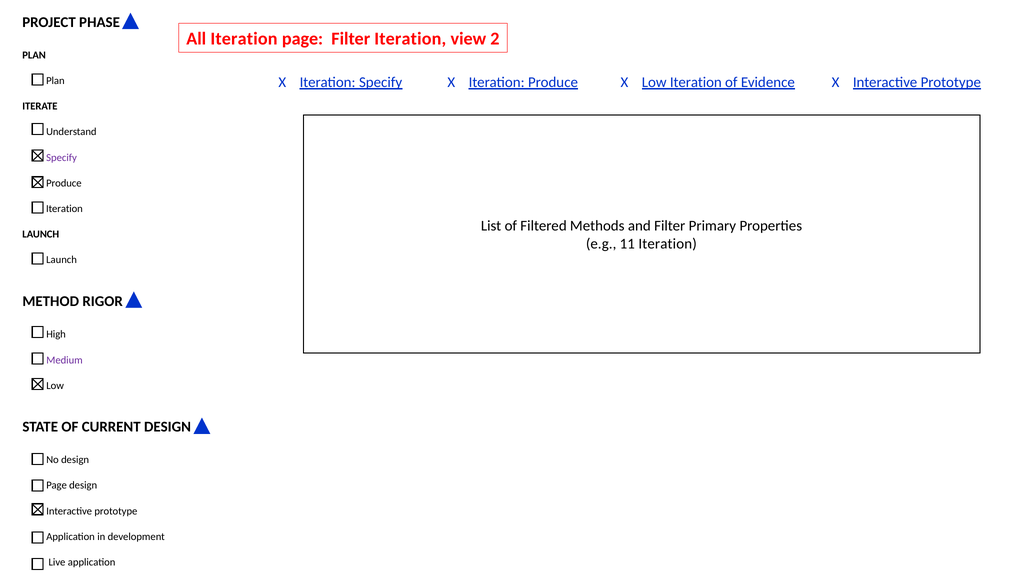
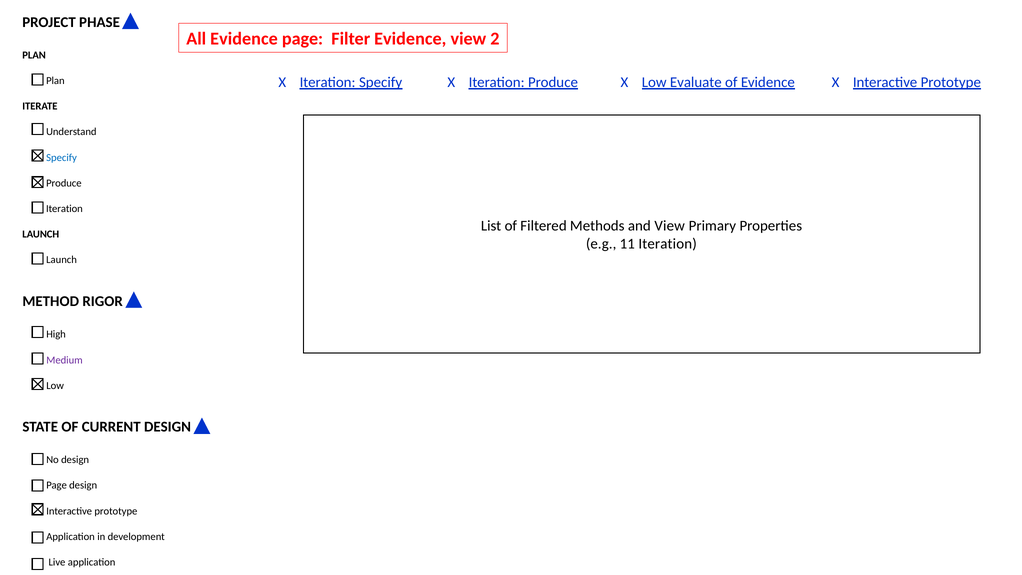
All Iteration: Iteration -> Evidence
Filter Iteration: Iteration -> Evidence
Low Iteration: Iteration -> Evaluate
Specify at (62, 158) colour: purple -> blue
and Filter: Filter -> View
